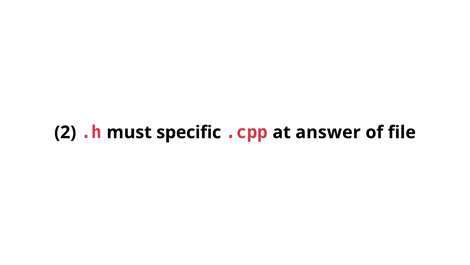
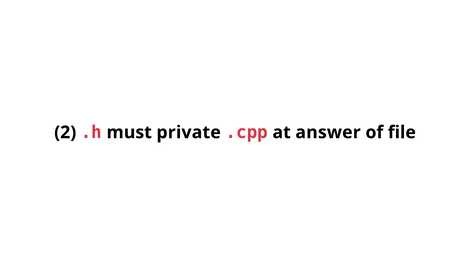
specific: specific -> private
